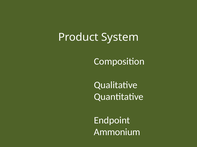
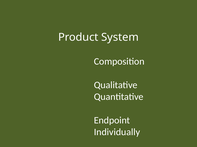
Ammonium: Ammonium -> Individually
